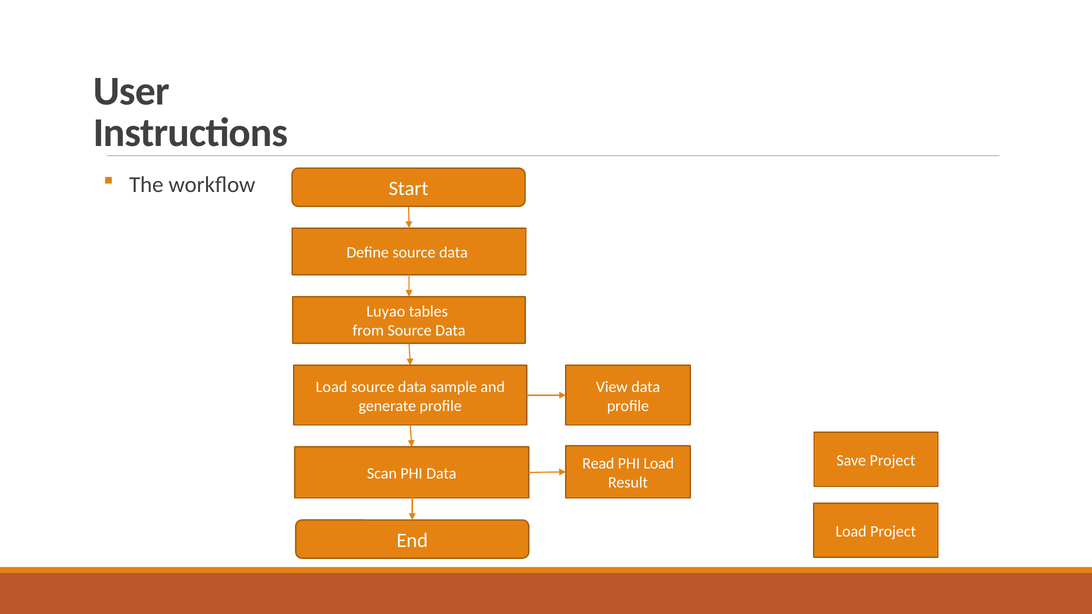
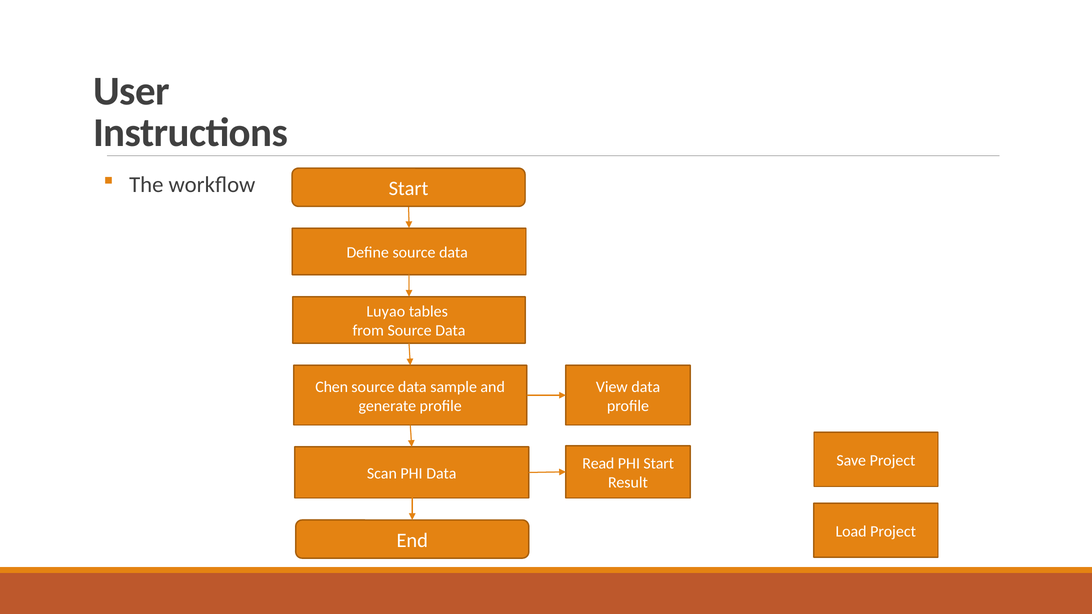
Load at (332, 387): Load -> Chen
PHI Load: Load -> Start
